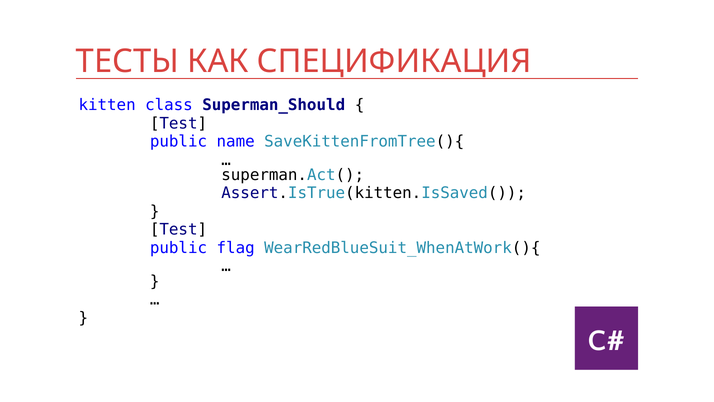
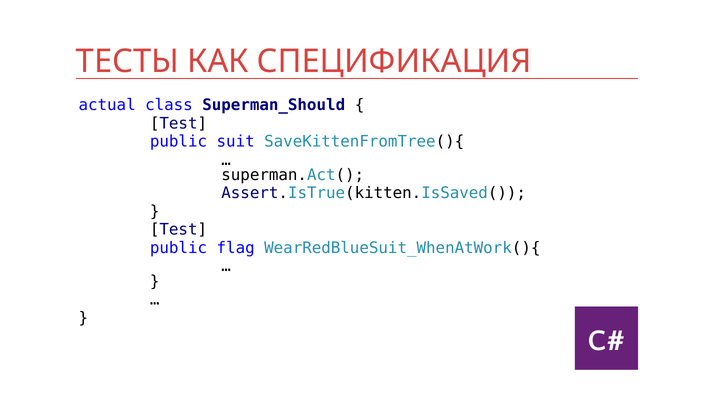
kitten: kitten -> actual
name: name -> suit
